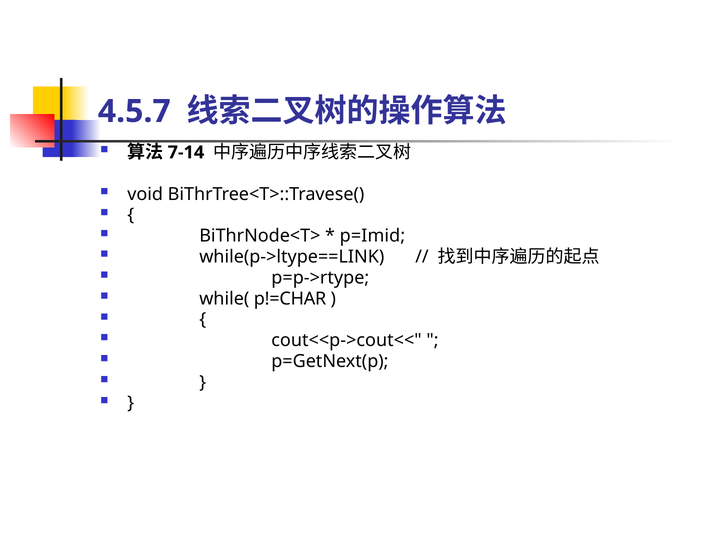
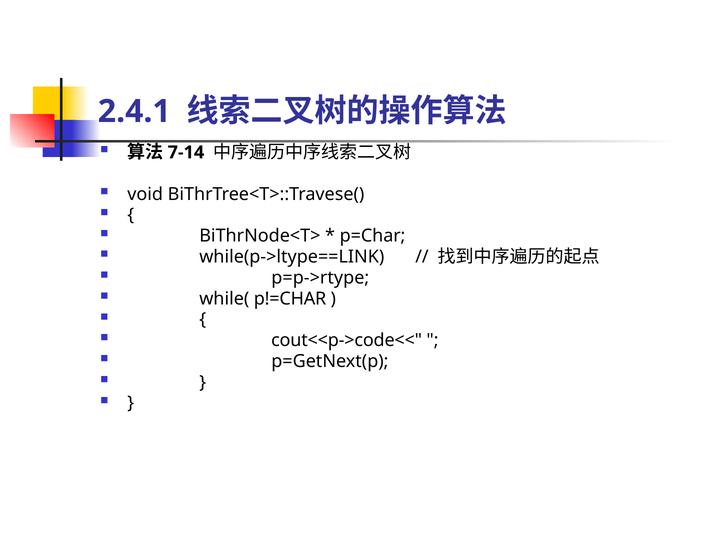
4.5.7: 4.5.7 -> 2.4.1
p=Imid: p=Imid -> p=Char
cout<<p->cout<<: cout<<p->cout<< -> cout<<p->code<<
